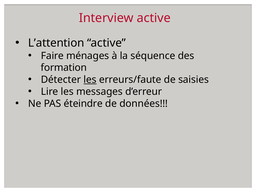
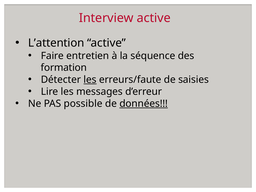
ménages: ménages -> entretien
éteindre: éteindre -> possible
données underline: none -> present
